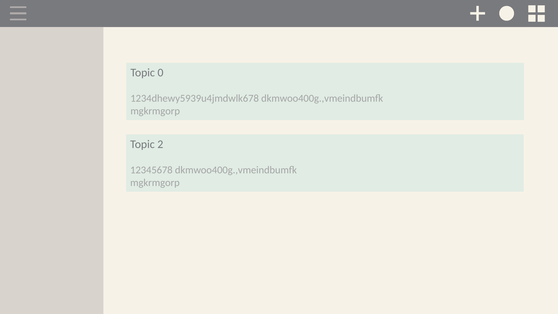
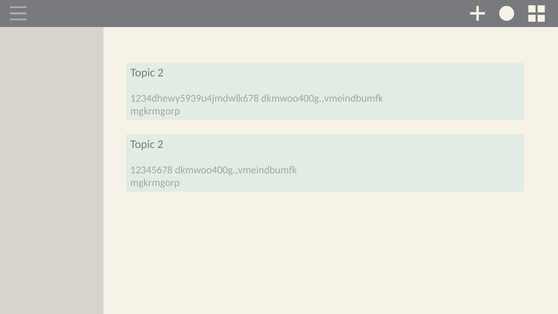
0 at (160, 73): 0 -> 2
